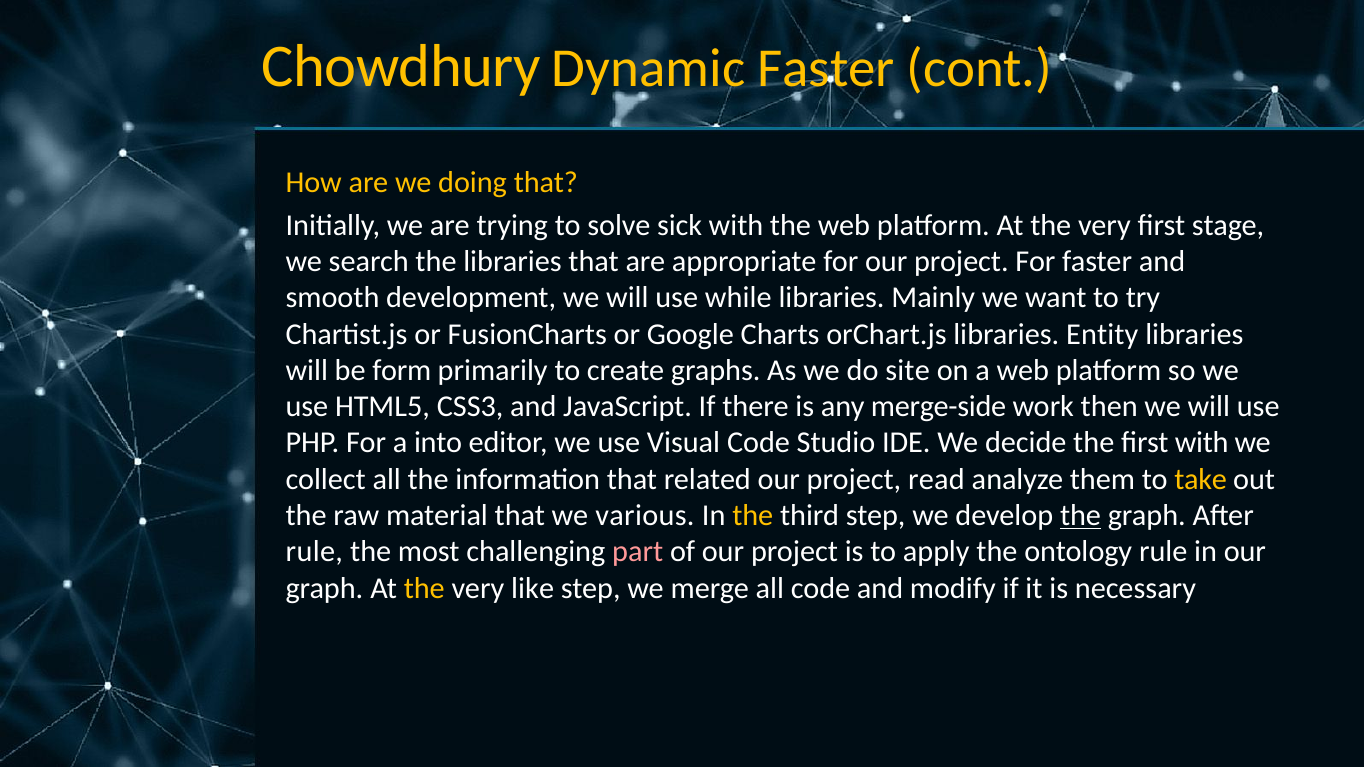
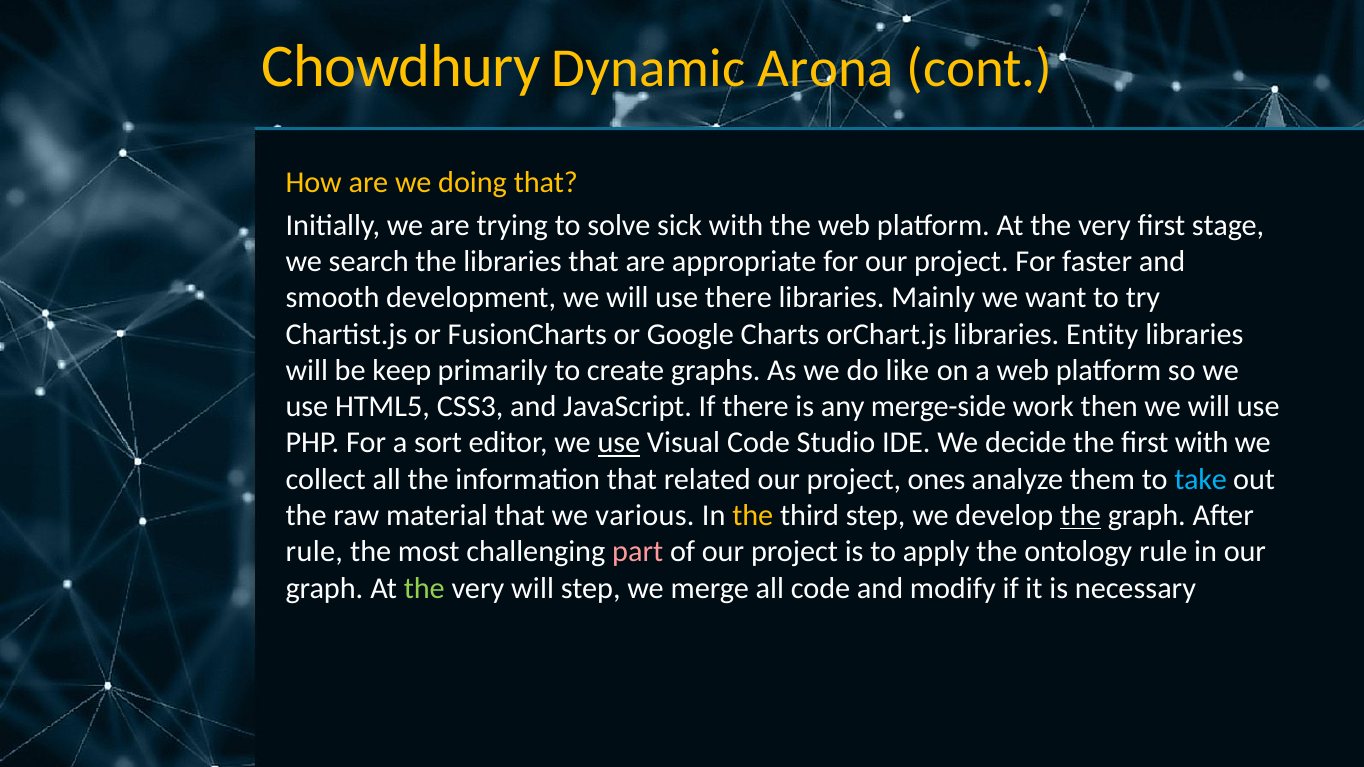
Dynamic Faster: Faster -> Arona
use while: while -> there
form: form -> keep
site: site -> like
into: into -> sort
use at (619, 443) underline: none -> present
read: read -> ones
take colour: yellow -> light blue
the at (424, 588) colour: yellow -> light green
very like: like -> will
